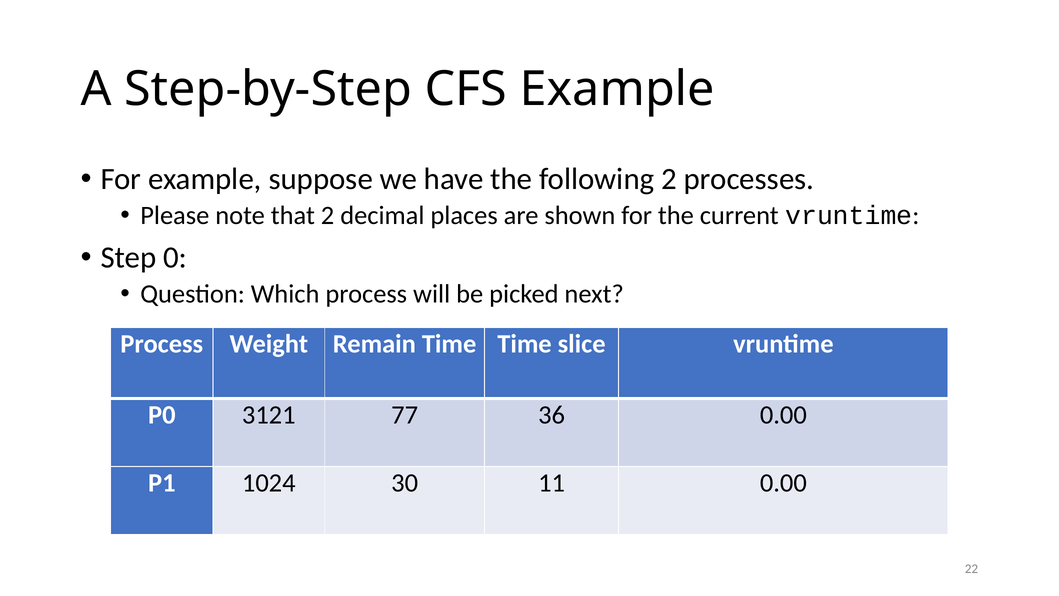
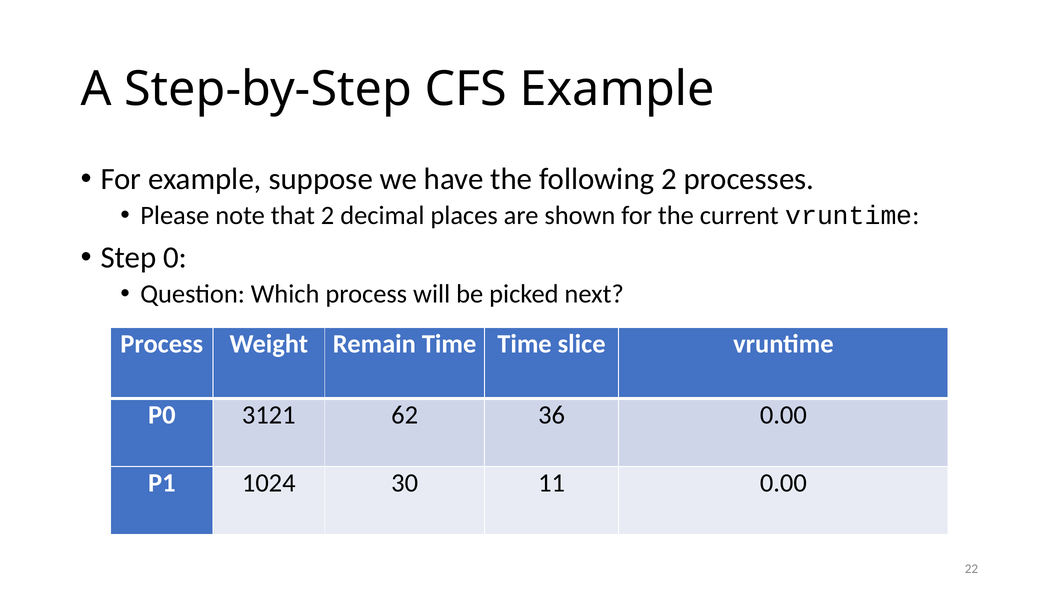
77: 77 -> 62
